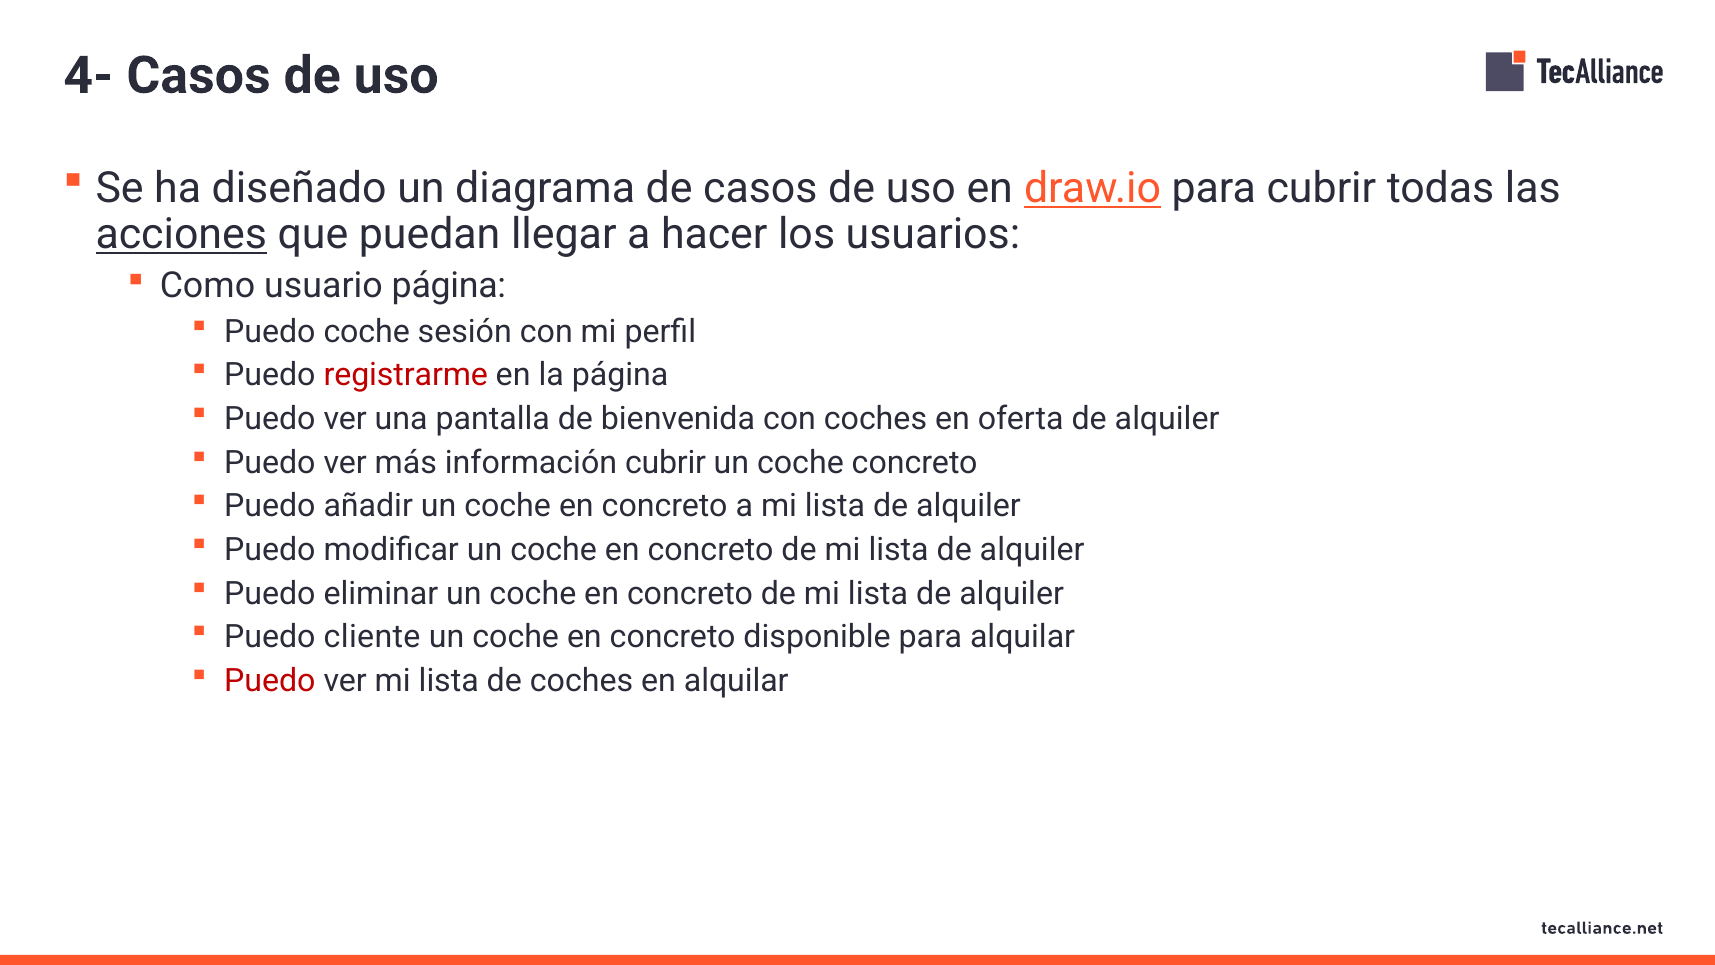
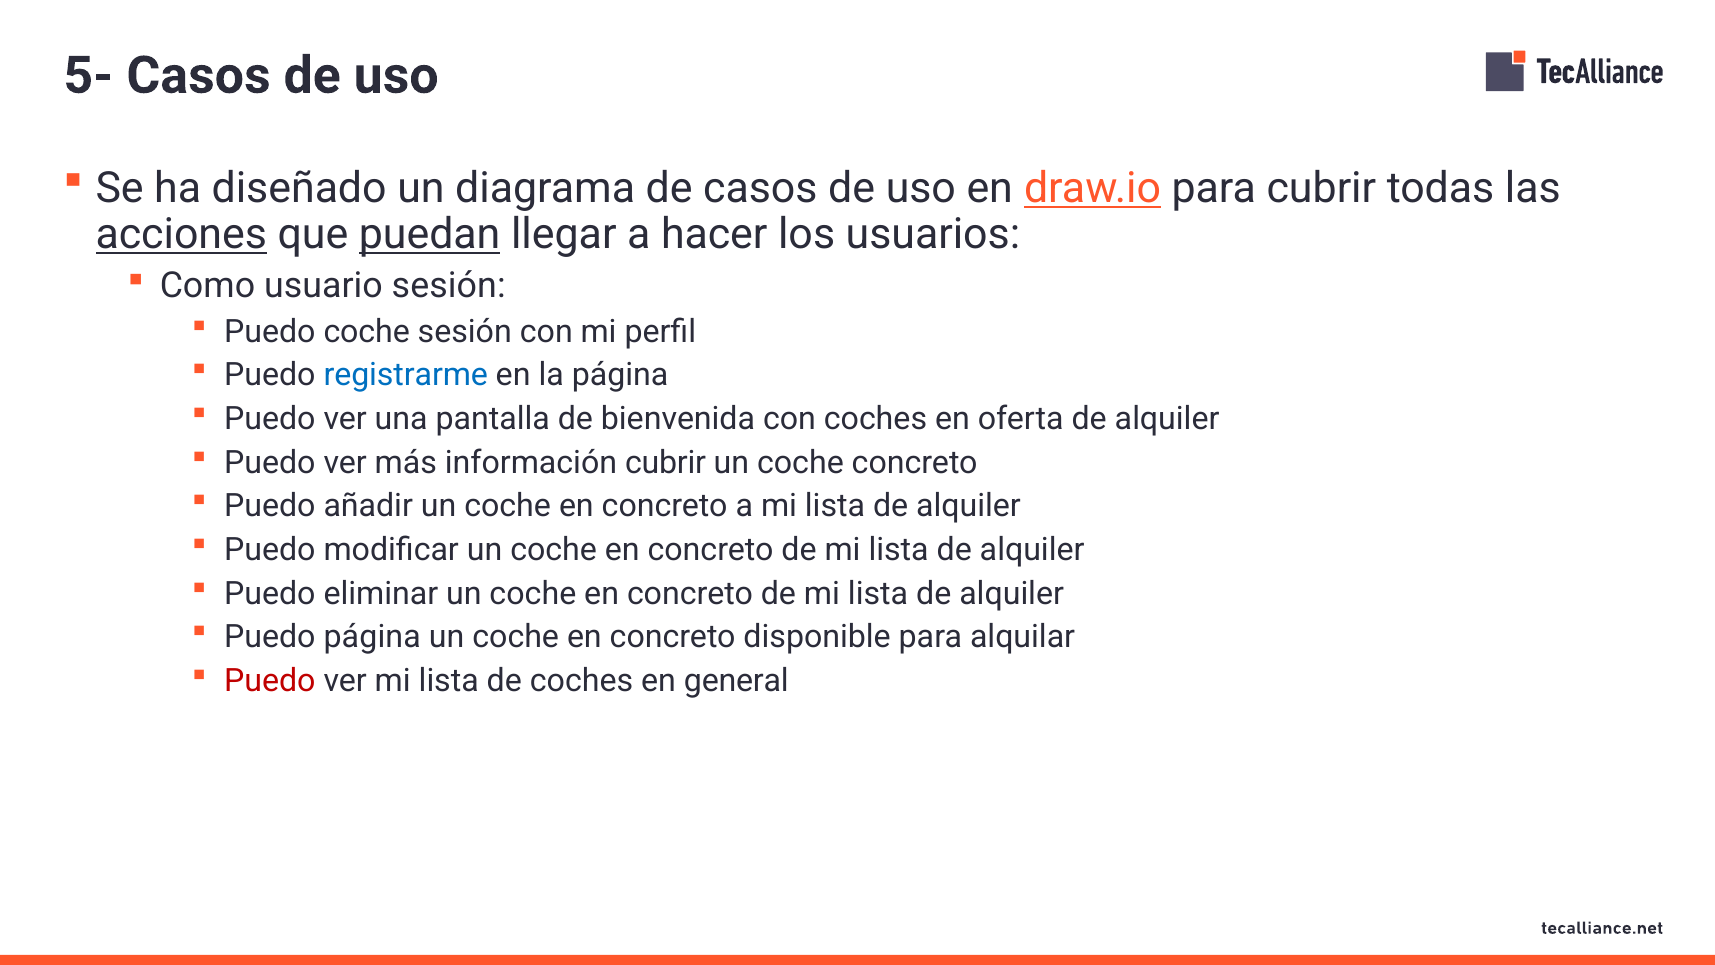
4-: 4- -> 5-
puedan underline: none -> present
usuario página: página -> sesión
registrarme colour: red -> blue
Puedo cliente: cliente -> página
en alquilar: alquilar -> general
